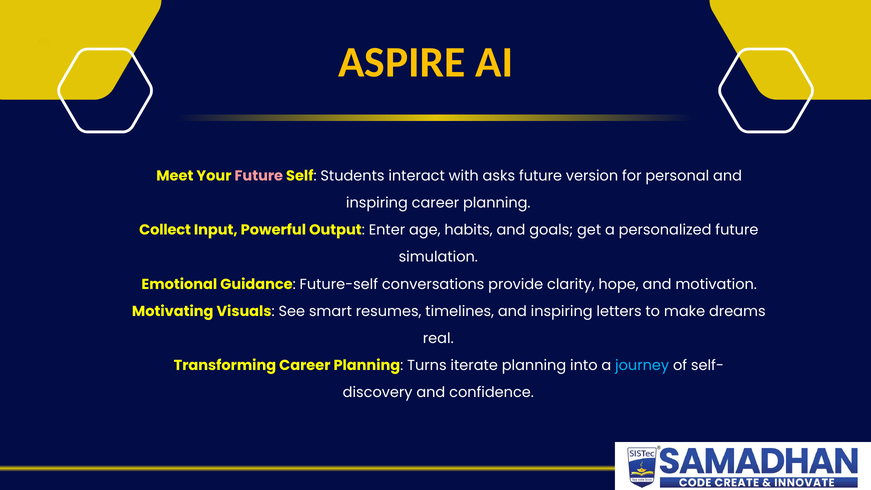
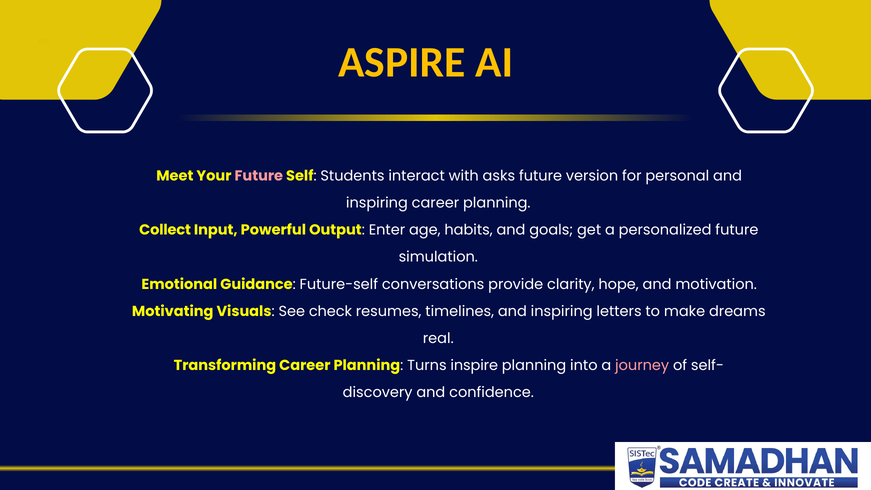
smart: smart -> check
iterate: iterate -> inspire
journey colour: light blue -> pink
